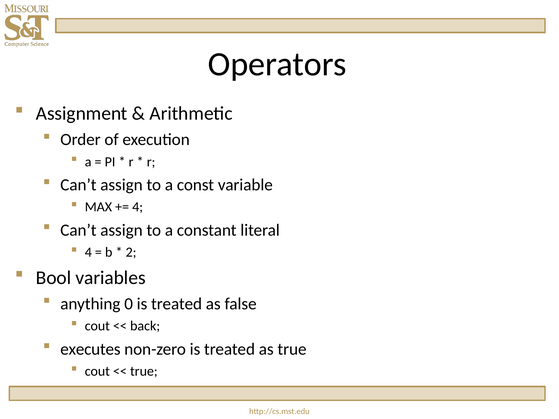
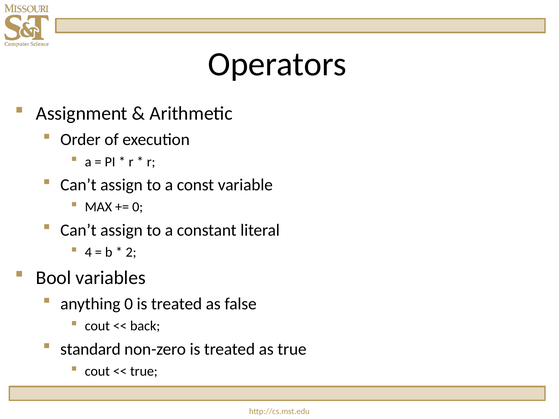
4 at (138, 207): 4 -> 0
executes: executes -> standard
